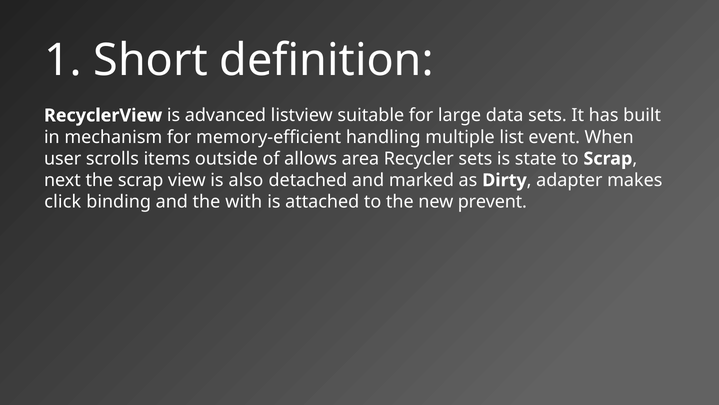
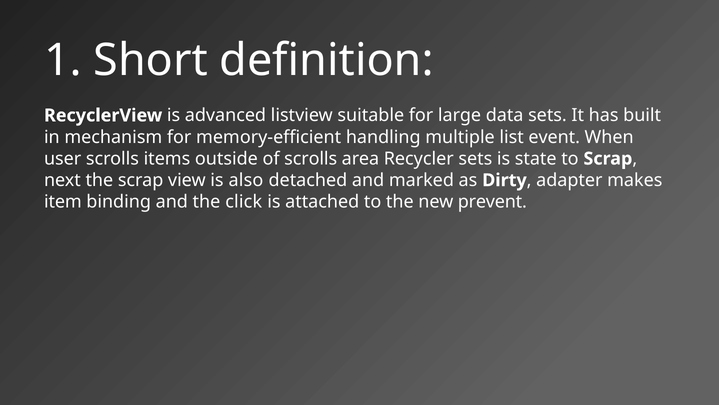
of allows: allows -> scrolls
click: click -> item
with: with -> click
